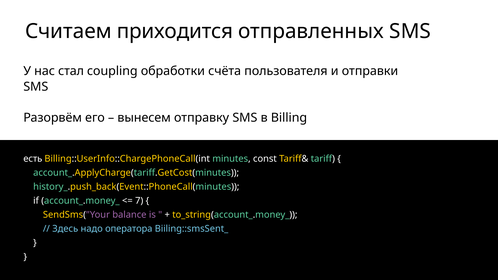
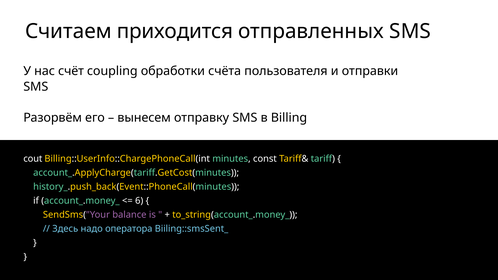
стал: стал -> счёт
есть: есть -> cout
7: 7 -> 6
